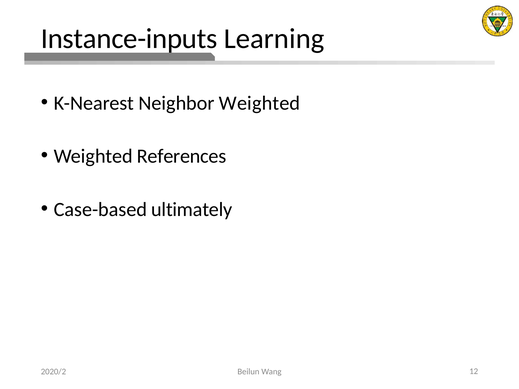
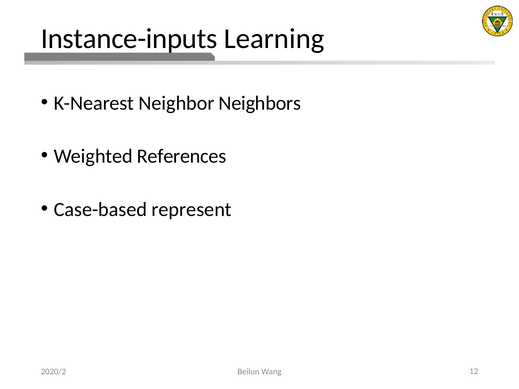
Neighbor Weighted: Weighted -> Neighbors
ultimately: ultimately -> represent
